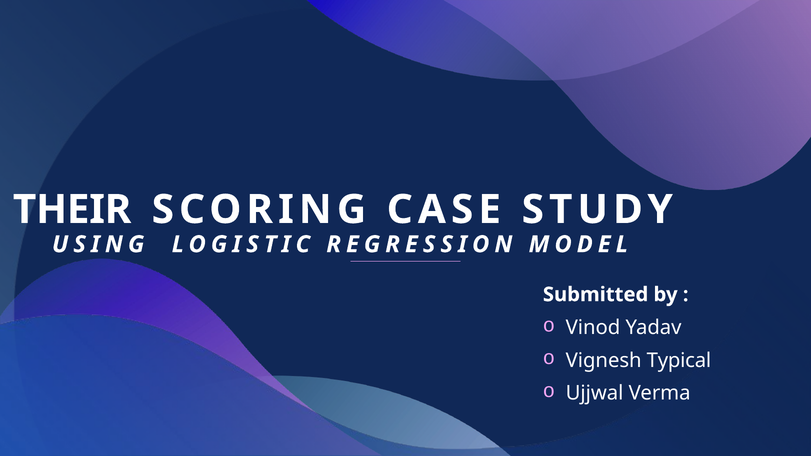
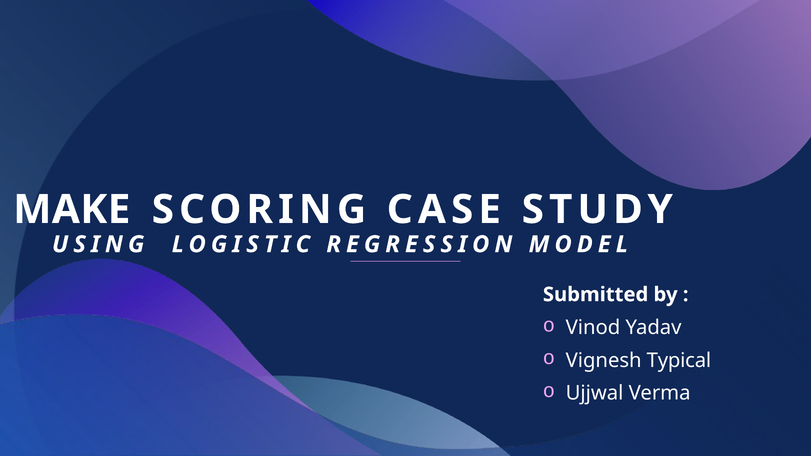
THEIR: THEIR -> MAKE
